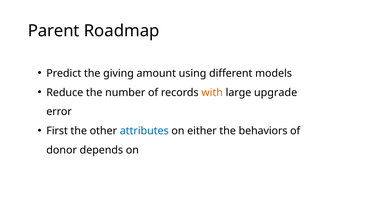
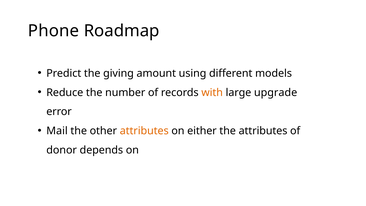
Parent: Parent -> Phone
First: First -> Mail
attributes at (144, 131) colour: blue -> orange
the behaviors: behaviors -> attributes
